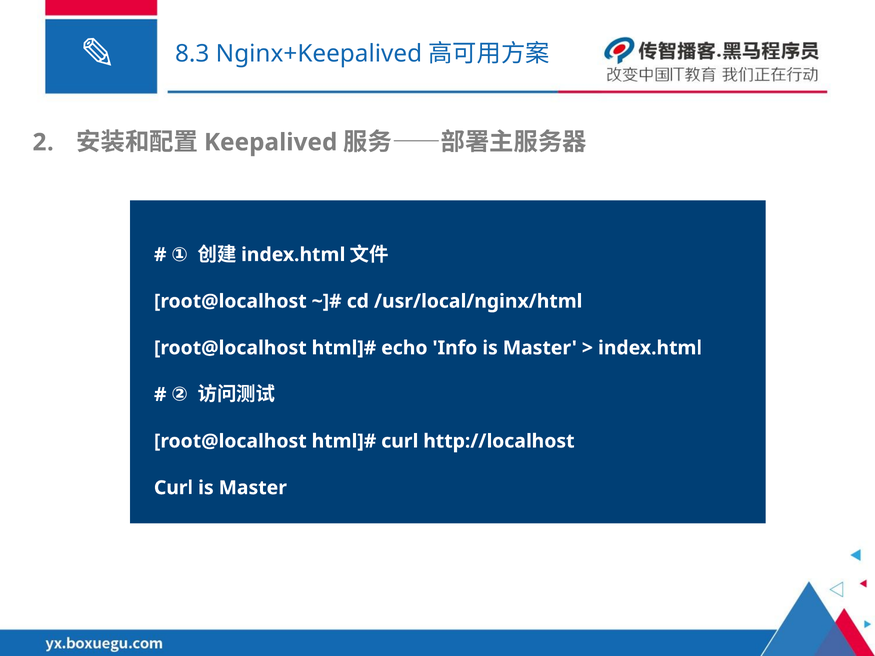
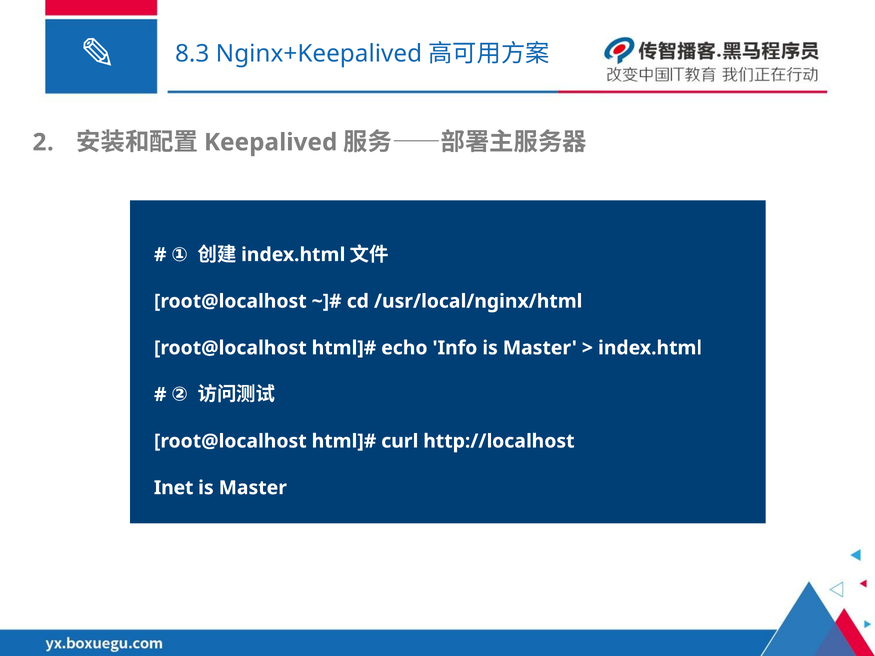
Curl at (174, 488): Curl -> Inet
